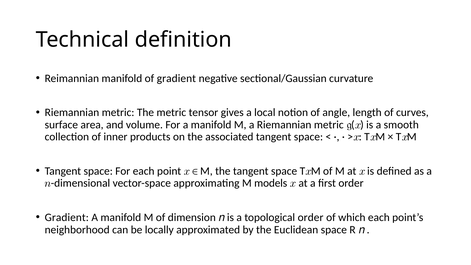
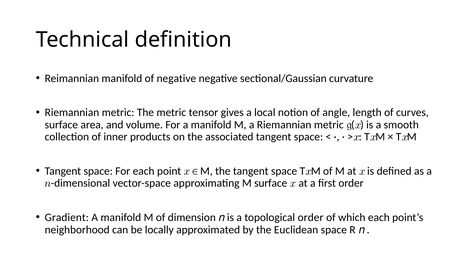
of gradient: gradient -> negative
M models: models -> surface
